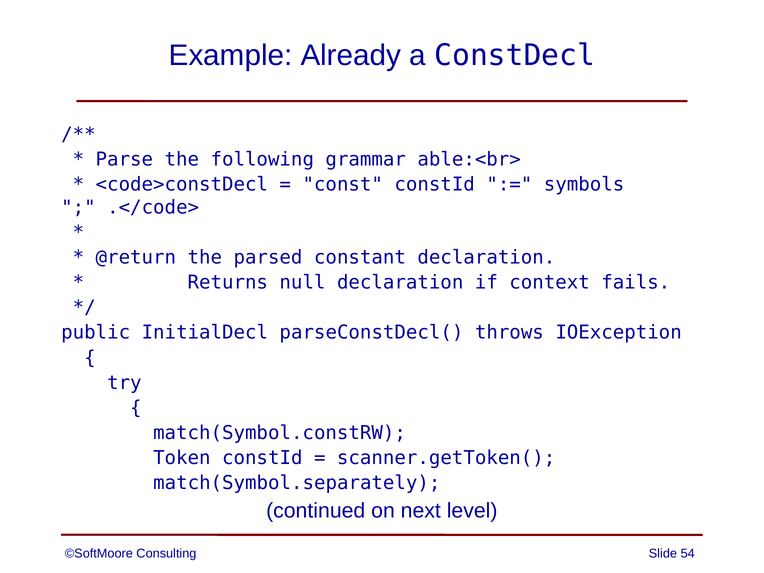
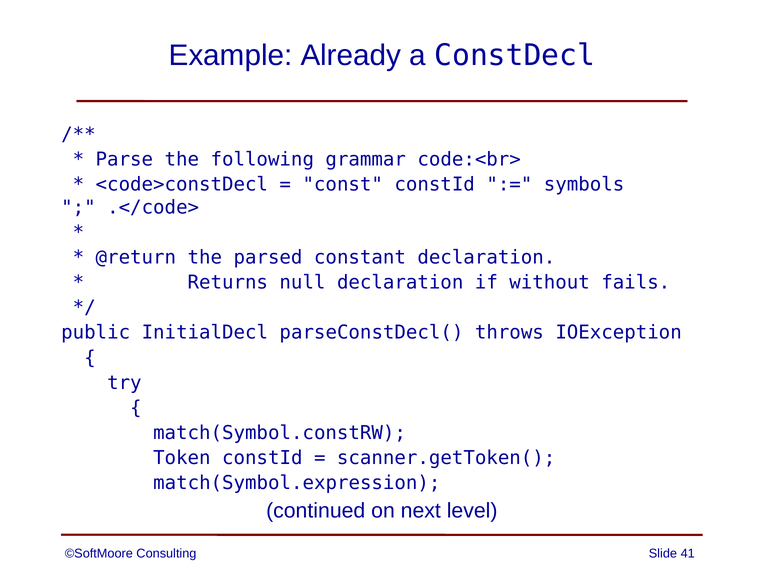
able:<br>: able:<br> -> code:<br>
context: context -> without
match(Symbol.separately: match(Symbol.separately -> match(Symbol.expression
54: 54 -> 41
